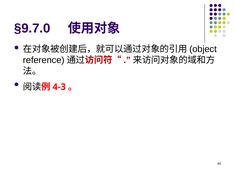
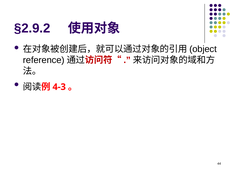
§9.7.0: §9.7.0 -> §2.9.2
